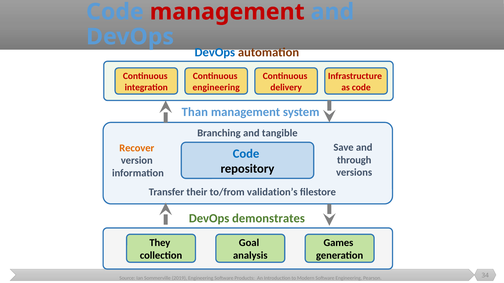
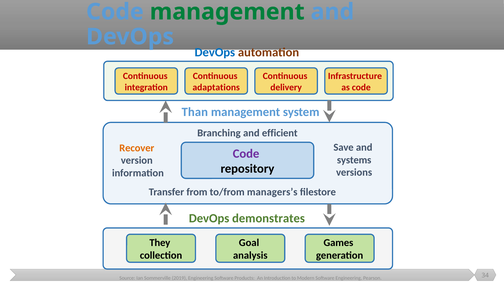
management at (227, 12) colour: red -> green
engineering at (216, 87): engineering -> adaptations
tangible: tangible -> efficient
Code at (246, 154) colour: blue -> purple
through: through -> systems
their: their -> from
validation’s: validation’s -> managers’s
